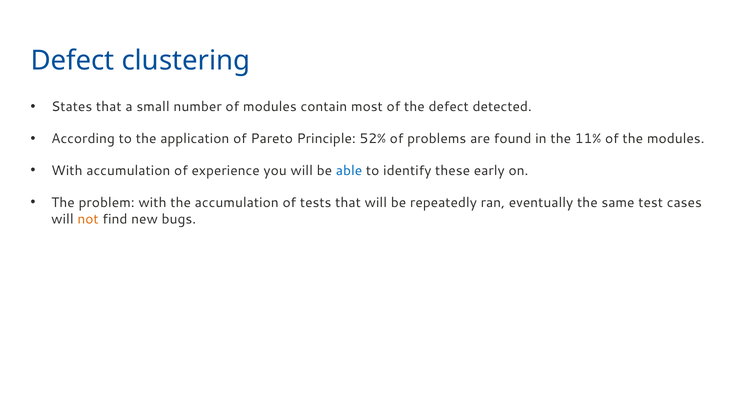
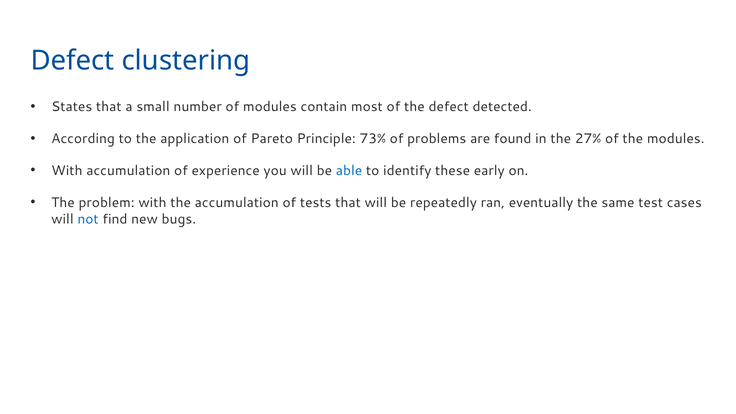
52%: 52% -> 73%
11%: 11% -> 27%
not colour: orange -> blue
